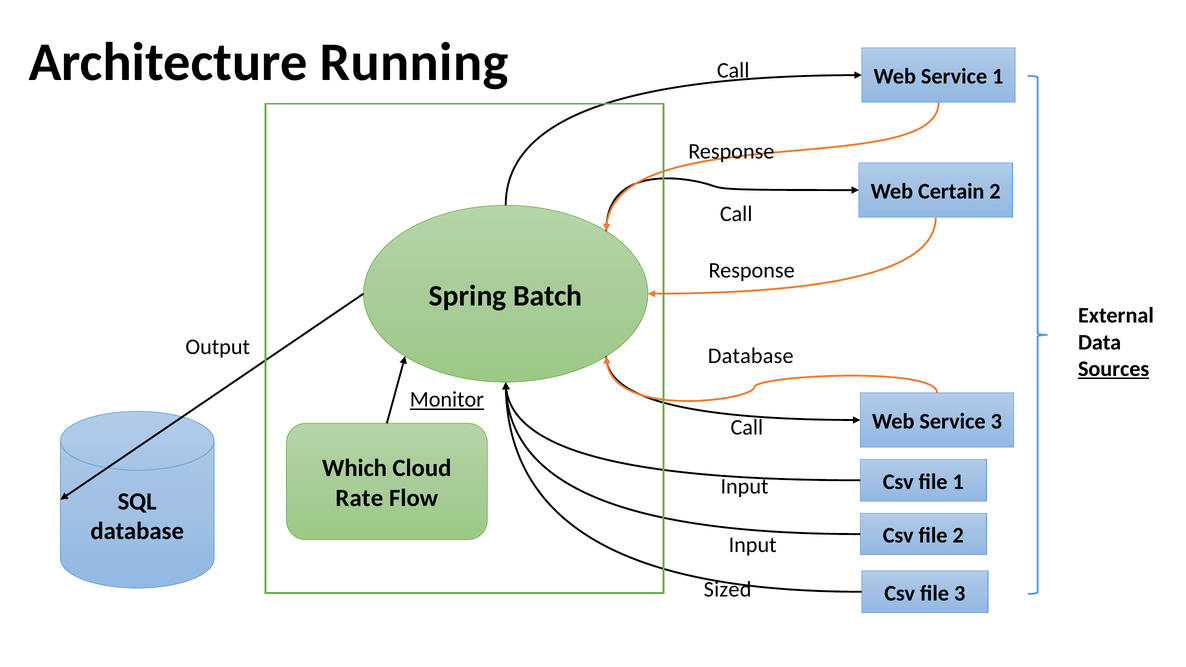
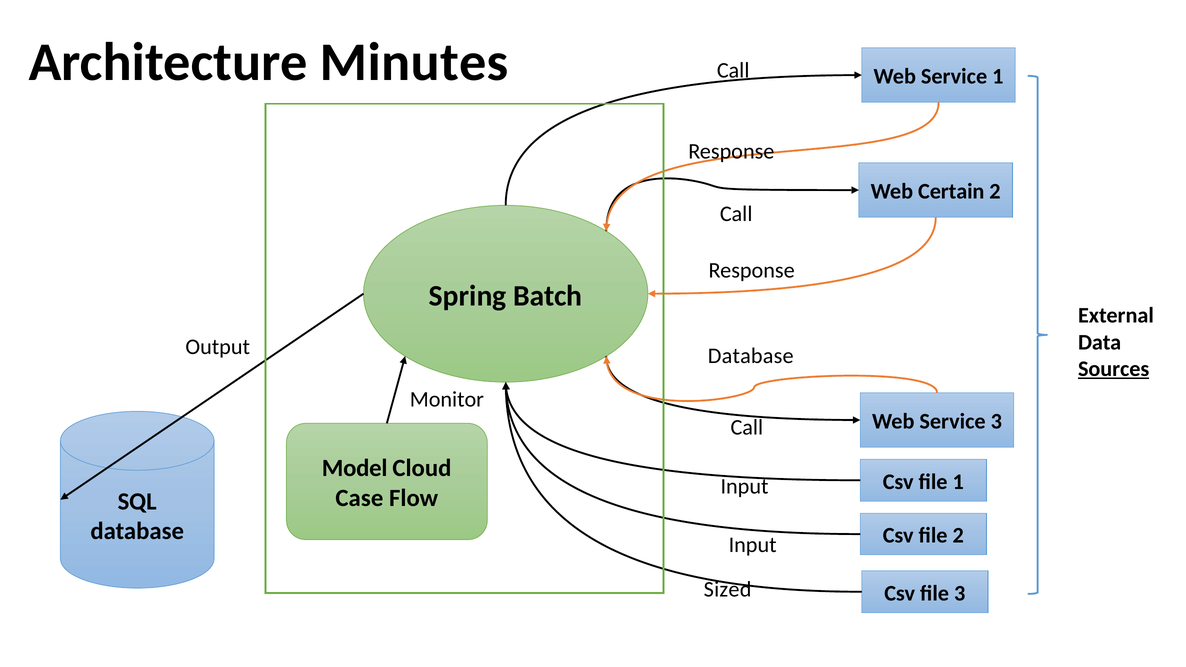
Running: Running -> Minutes
Monitor underline: present -> none
Which: Which -> Model
Rate: Rate -> Case
